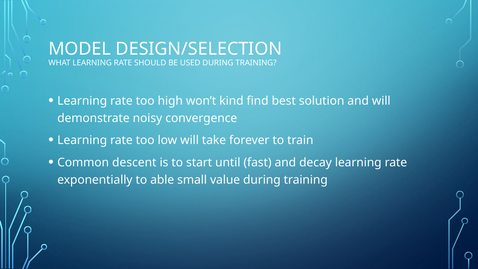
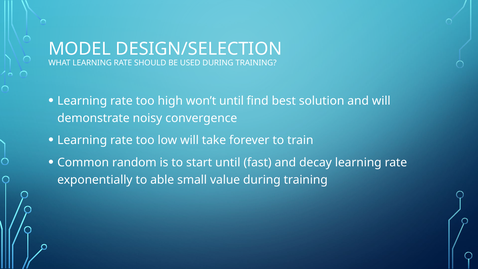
won’t kind: kind -> until
descent: descent -> random
